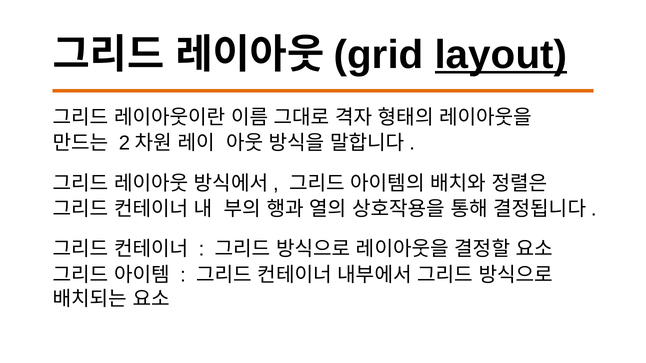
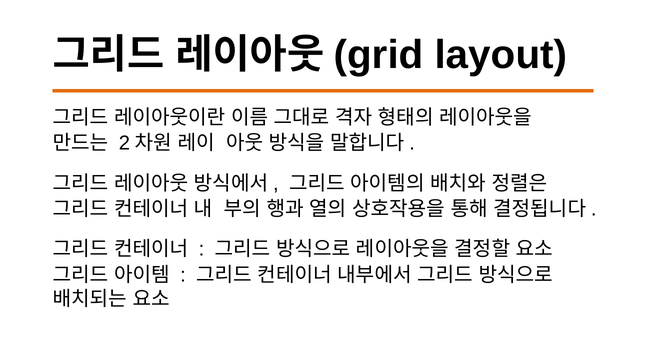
layout underline: present -> none
